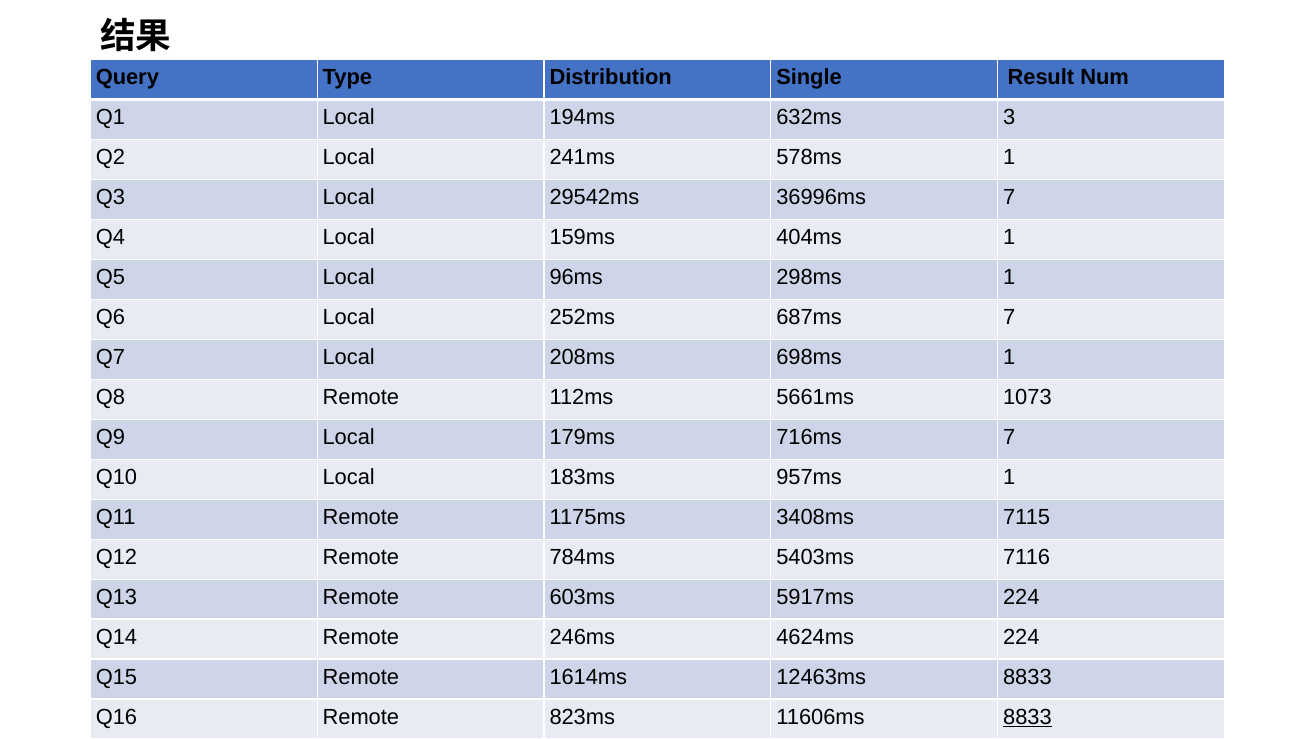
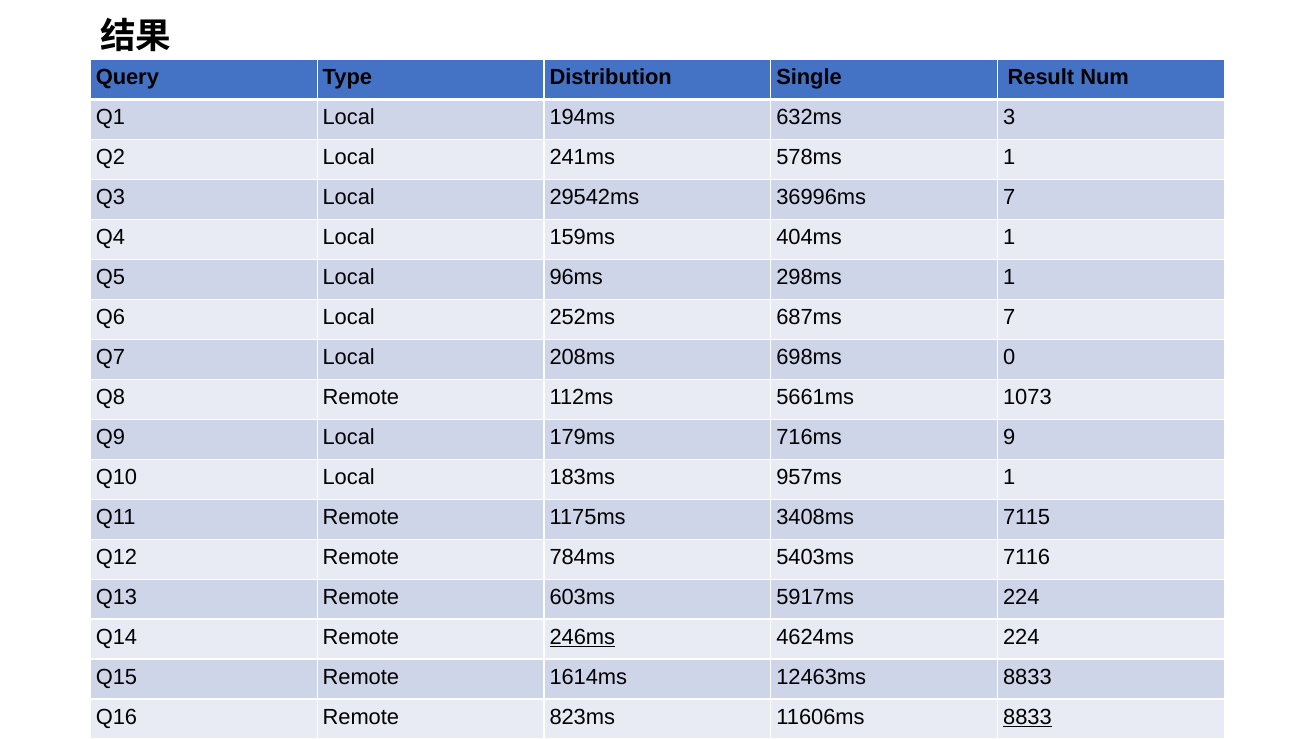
698ms 1: 1 -> 0
716ms 7: 7 -> 9
246ms underline: none -> present
